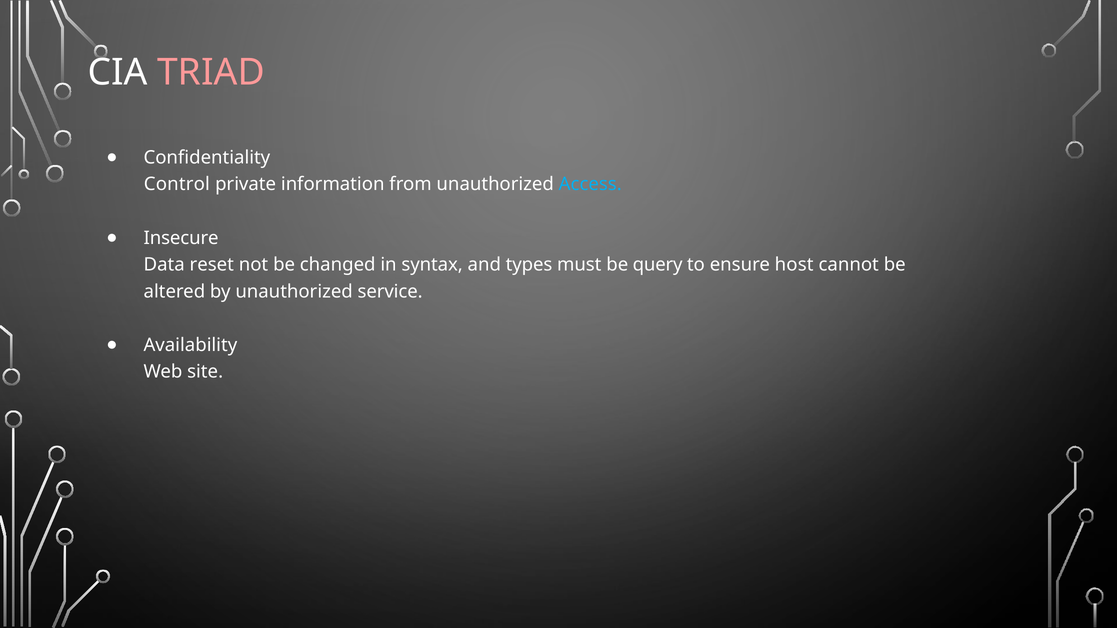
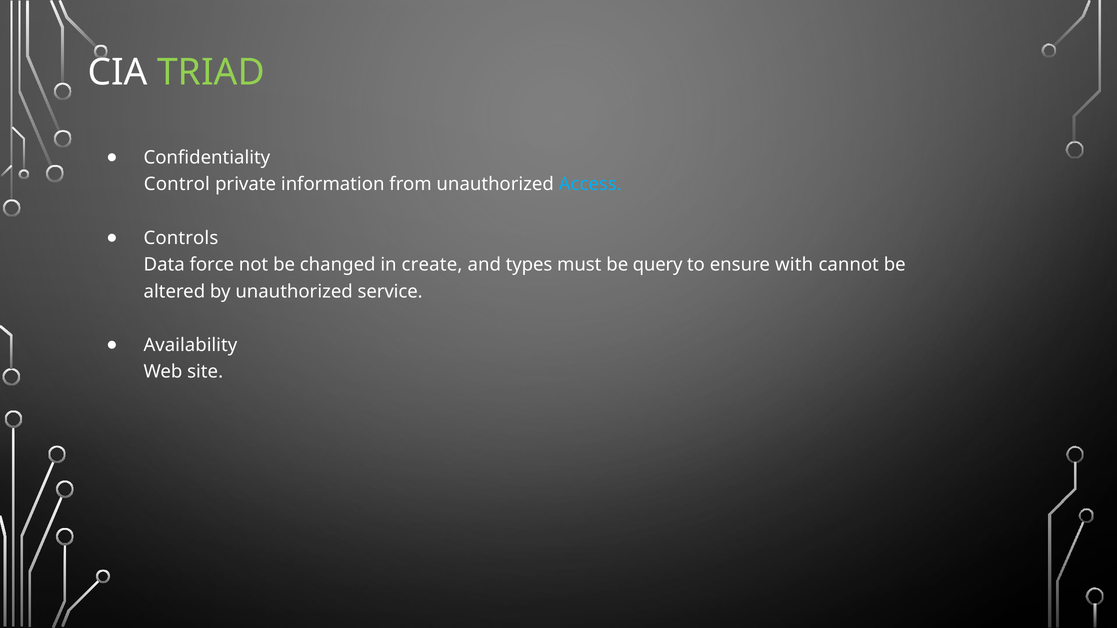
TRIAD colour: pink -> light green
Insecure: Insecure -> Controls
reset: reset -> force
syntax: syntax -> create
host: host -> with
